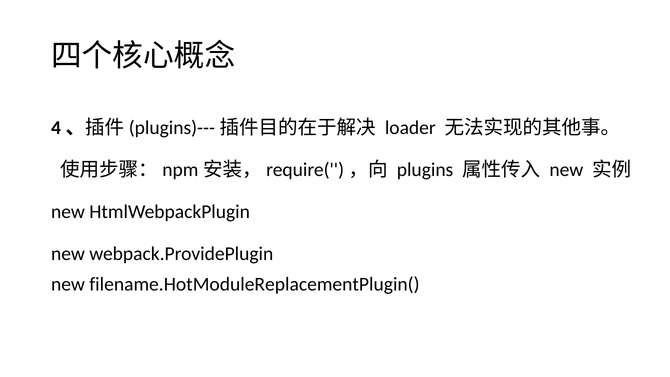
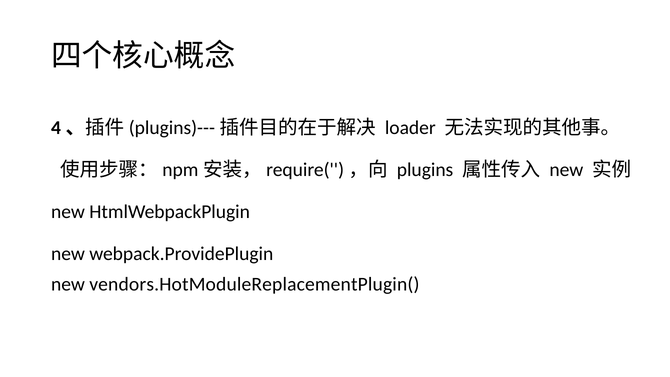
filename.HotModuleReplacementPlugin(: filename.HotModuleReplacementPlugin( -> vendors.HotModuleReplacementPlugin(
